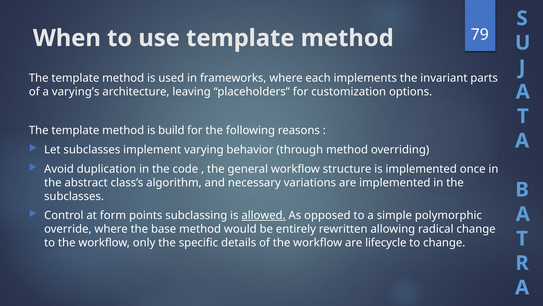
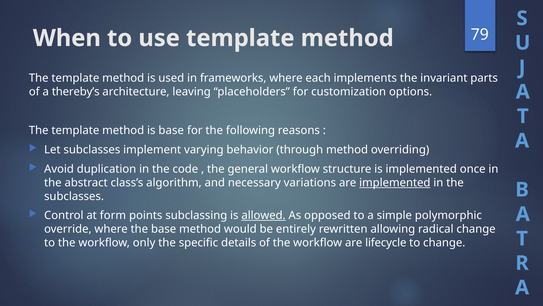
varying’s: varying’s -> thereby’s
is build: build -> base
implemented at (395, 182) underline: none -> present
